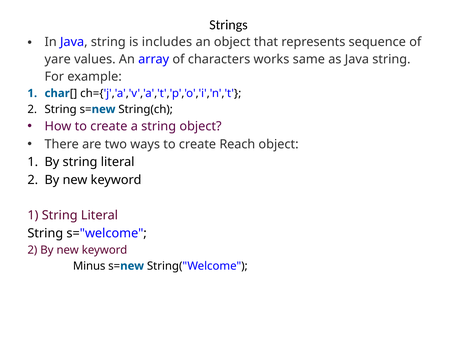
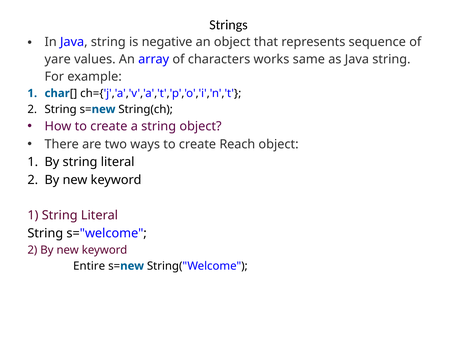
includes: includes -> negative
Minus: Minus -> Entire
